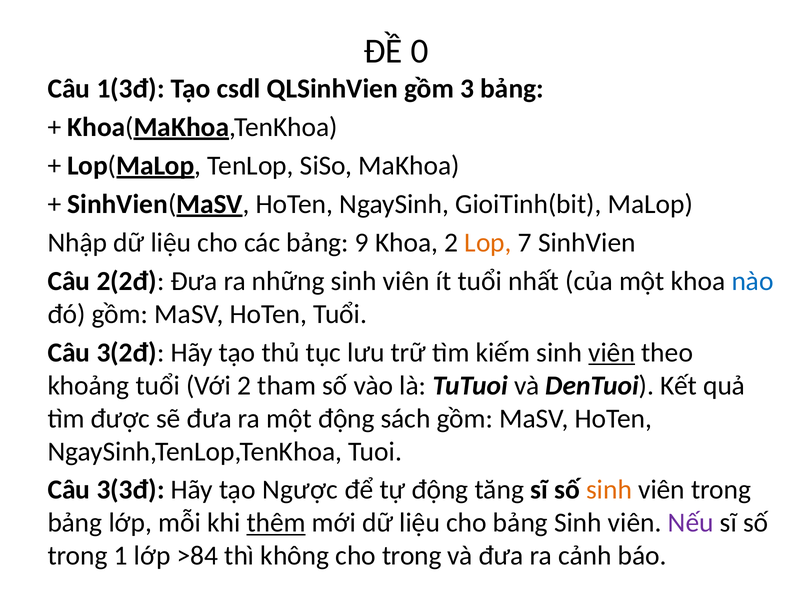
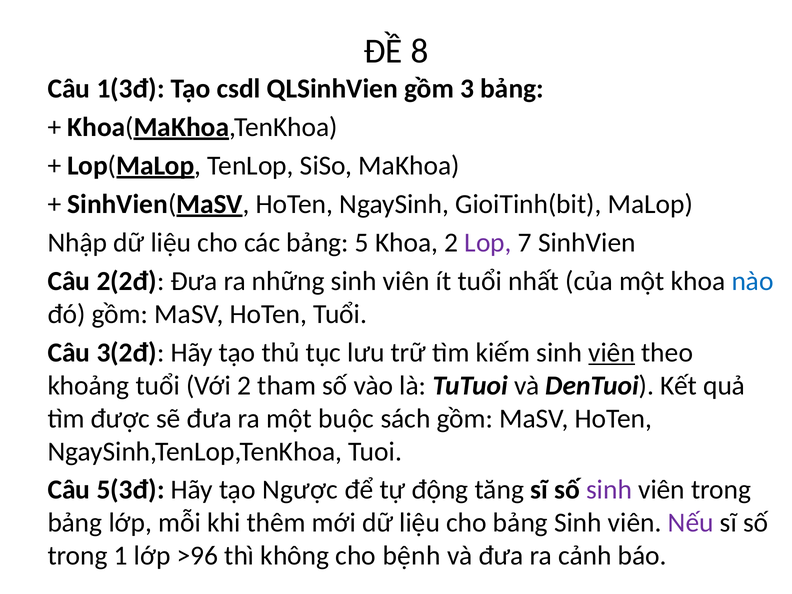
0: 0 -> 8
9: 9 -> 5
Lop colour: orange -> purple
một động: động -> buộc
3(3đ: 3(3đ -> 5(3đ
sinh at (609, 490) colour: orange -> purple
thêm underline: present -> none
>84: >84 -> >96
cho trong: trong -> bệnh
